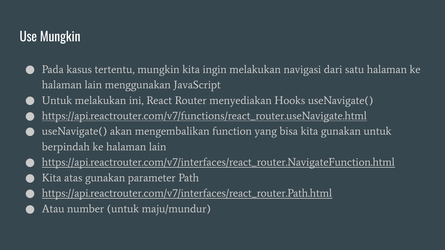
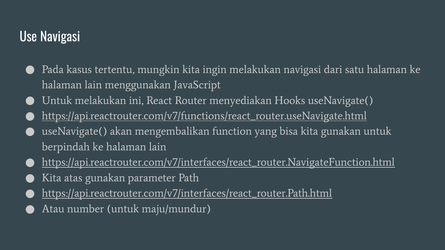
Use Mungkin: Mungkin -> Navigasi
